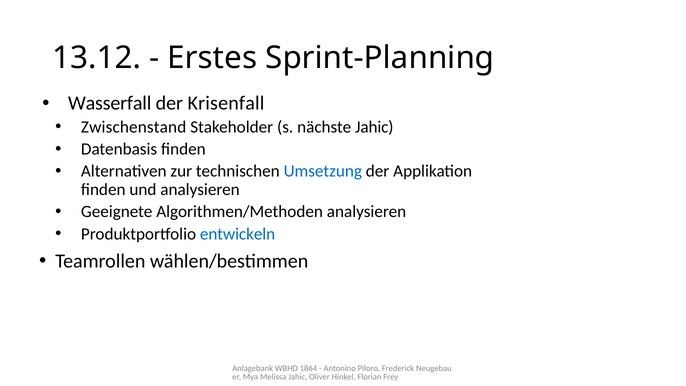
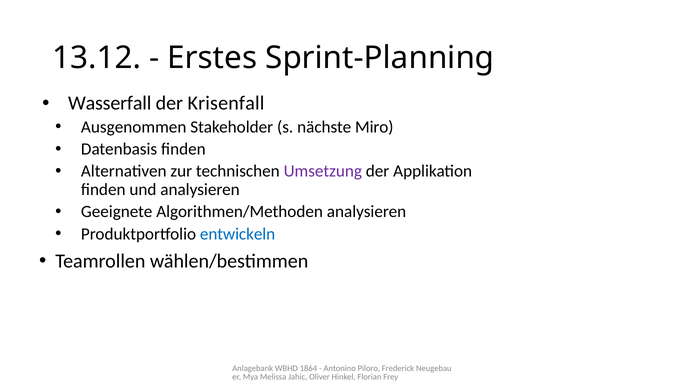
Zwischenstand: Zwischenstand -> Ausgenommen
nächste Jahic: Jahic -> Miro
Umsetzung colour: blue -> purple
